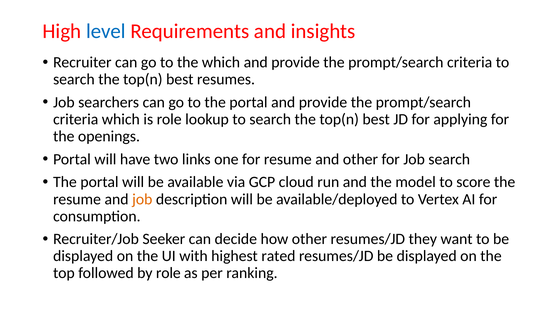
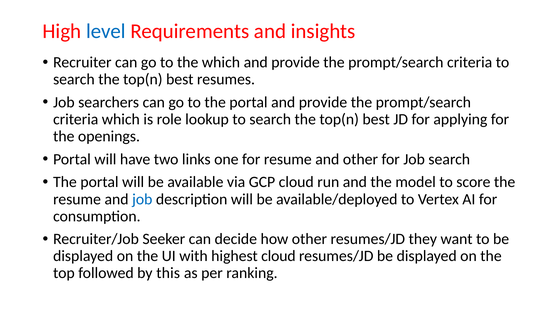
job at (142, 199) colour: orange -> blue
highest rated: rated -> cloud
by role: role -> this
